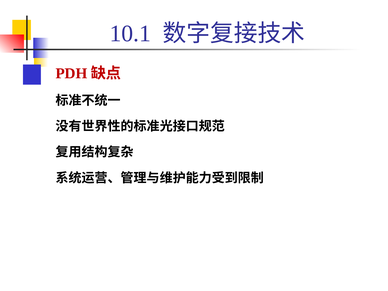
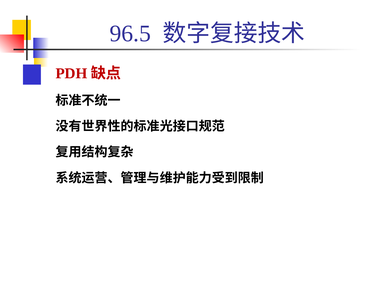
10.1: 10.1 -> 96.5
